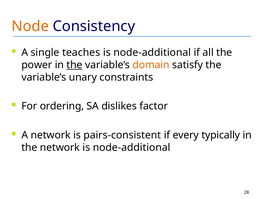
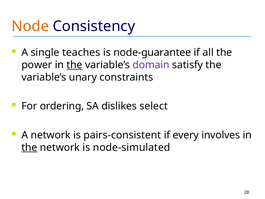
node-additional at (152, 52): node-additional -> node-guarantee
domain colour: orange -> purple
factor: factor -> select
typically: typically -> involves
the at (29, 147) underline: none -> present
network is node-additional: node-additional -> node-simulated
